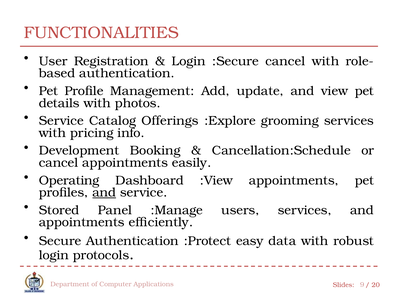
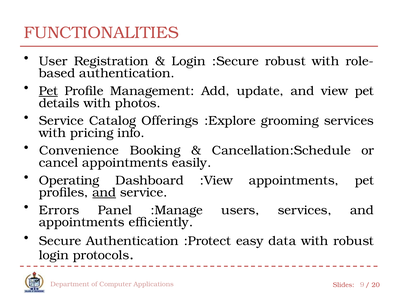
:Secure cancel: cancel -> robust
Pet at (48, 91) underline: none -> present
Development: Development -> Convenience
Stored: Stored -> Errors
